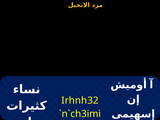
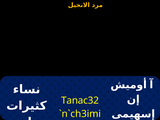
Irhnh32: Irhnh32 -> Tanac32
